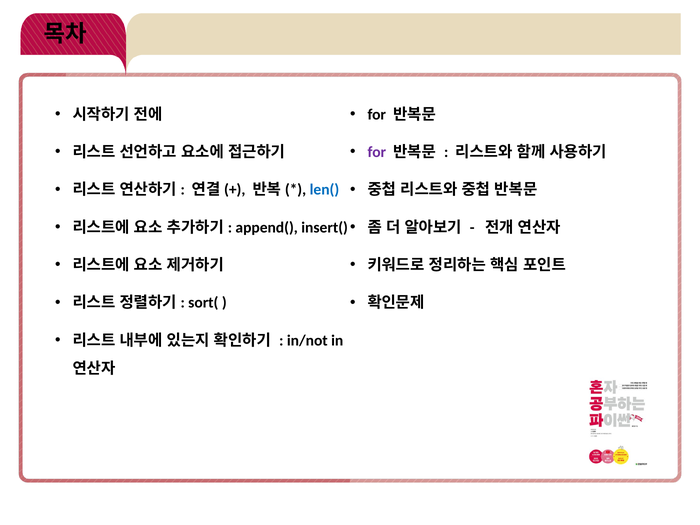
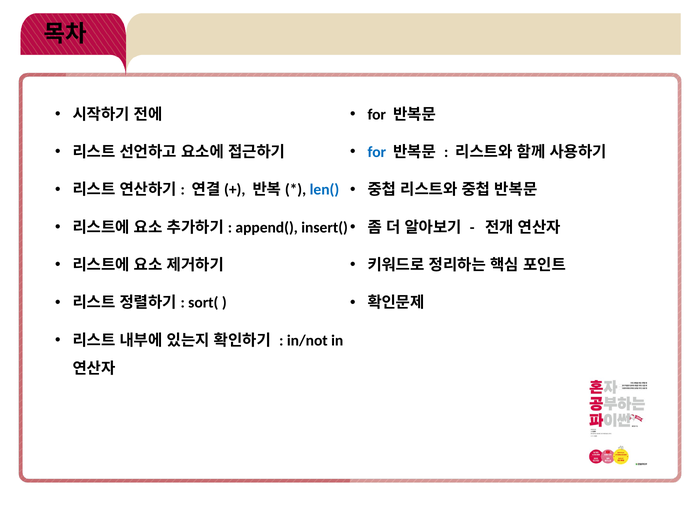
for at (377, 152) colour: purple -> blue
